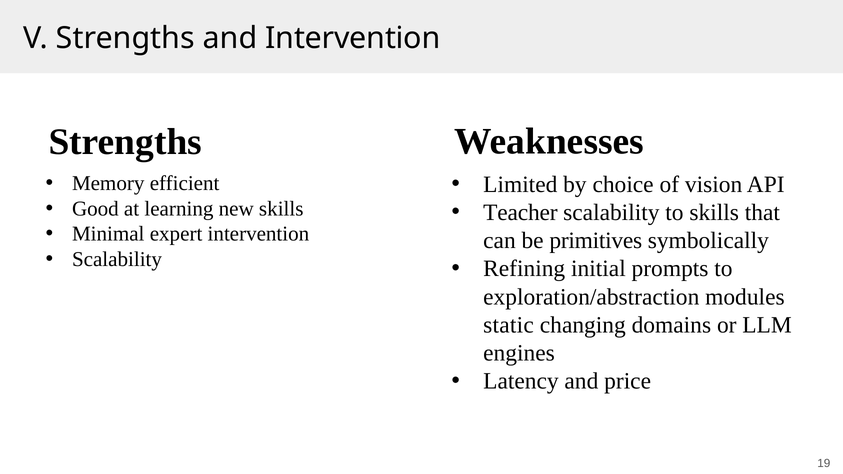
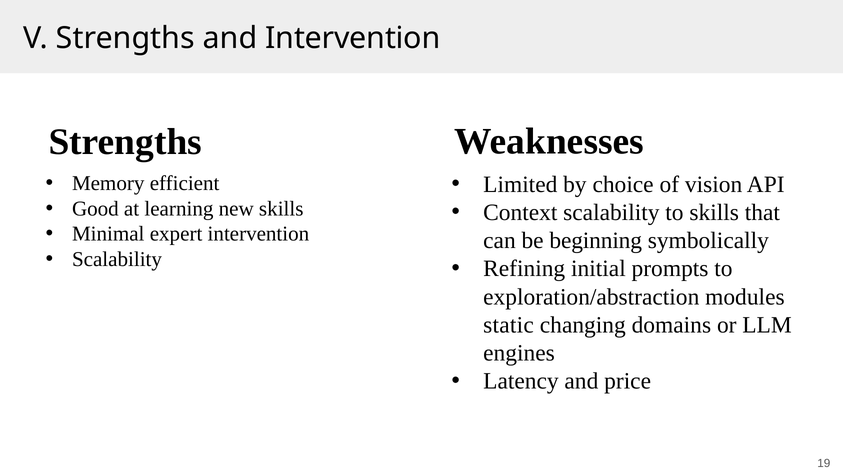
Teacher: Teacher -> Context
primitives: primitives -> beginning
